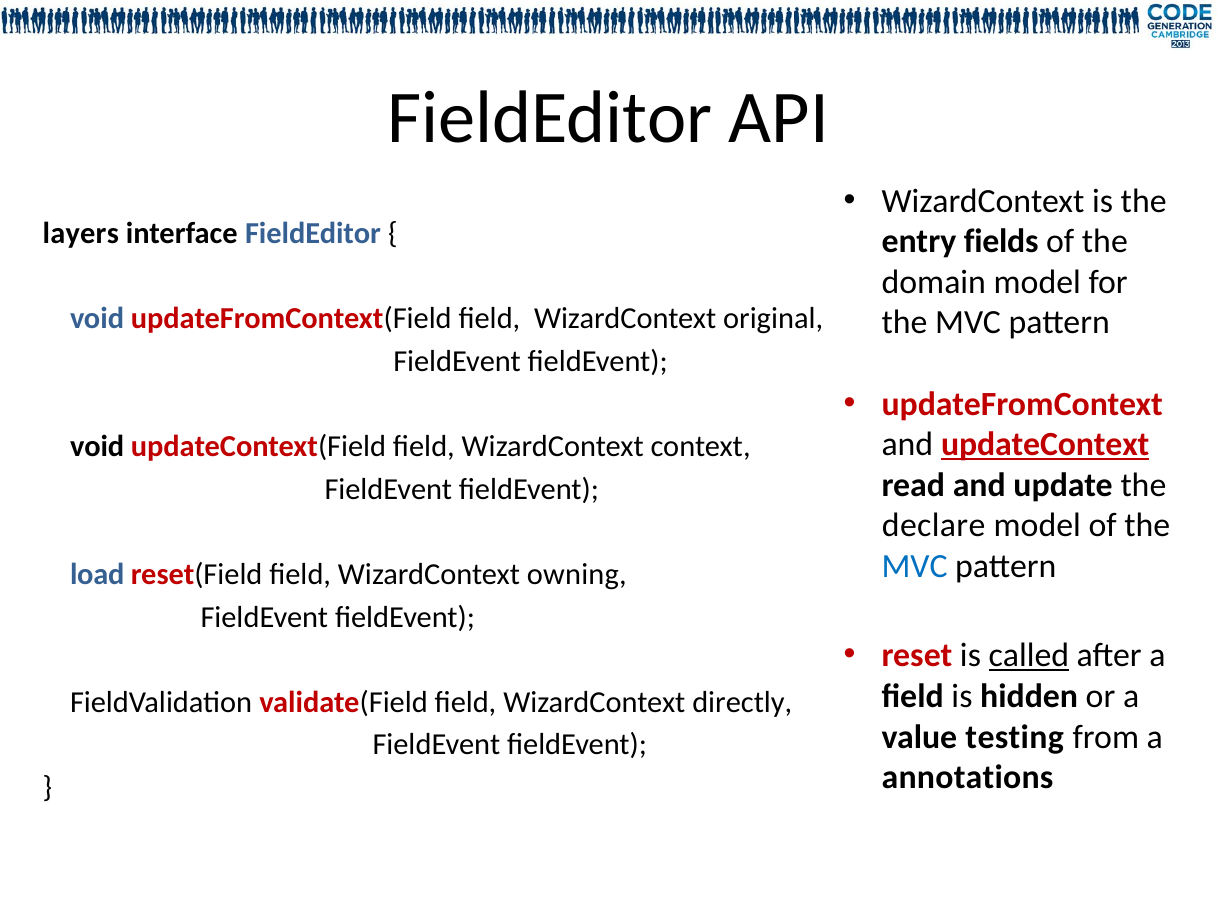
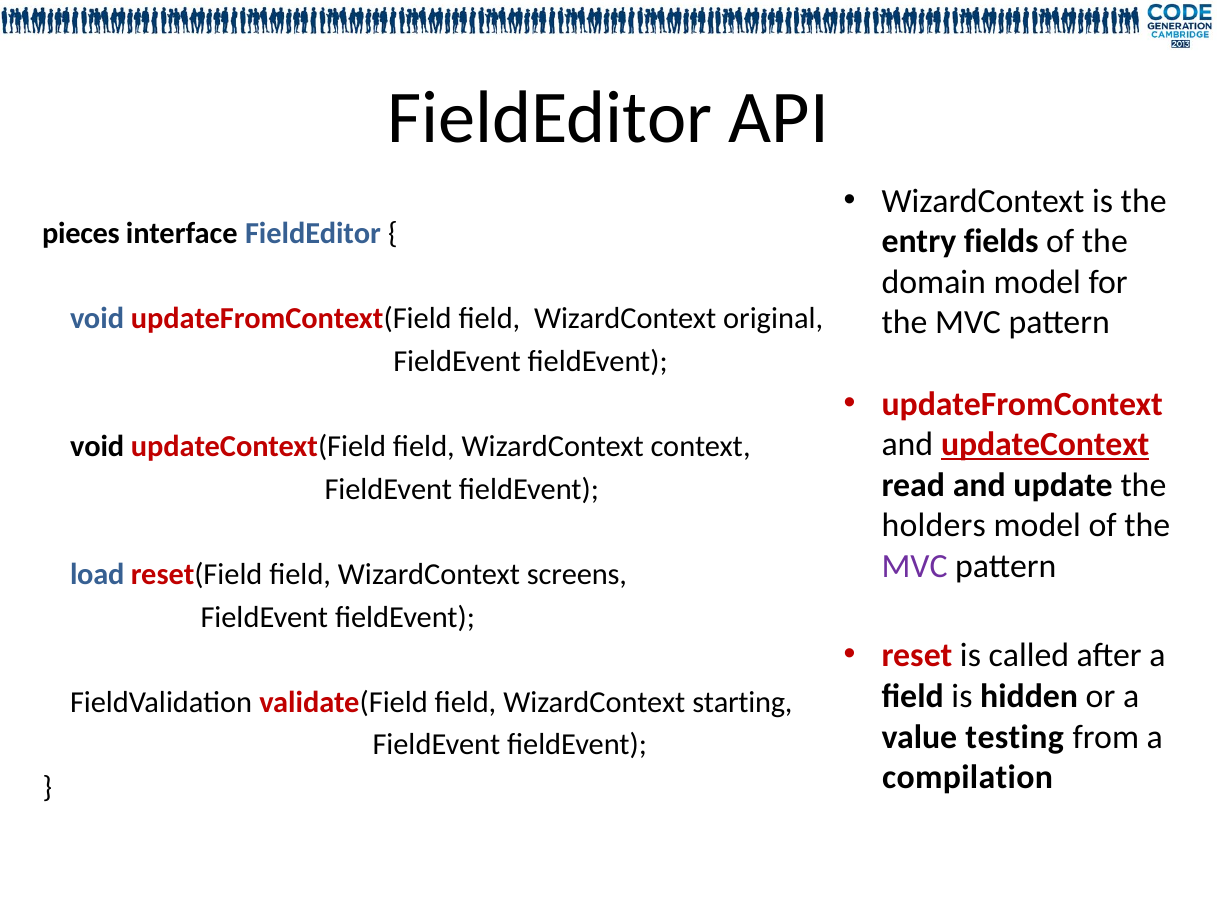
layers: layers -> pieces
declare: declare -> holders
MVC at (915, 566) colour: blue -> purple
owning: owning -> screens
called underline: present -> none
directly: directly -> starting
annotations: annotations -> compilation
